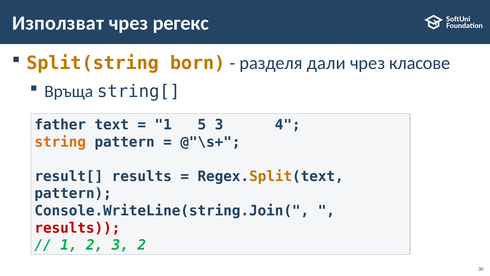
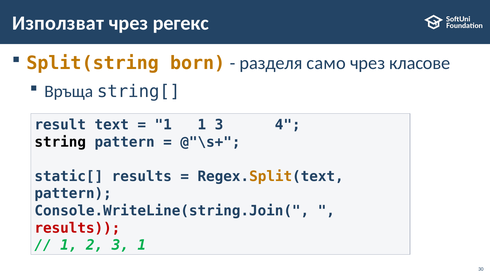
дали: дали -> само
father: father -> result
1 5: 5 -> 1
string colour: orange -> black
result[: result[ -> static[
3 2: 2 -> 1
